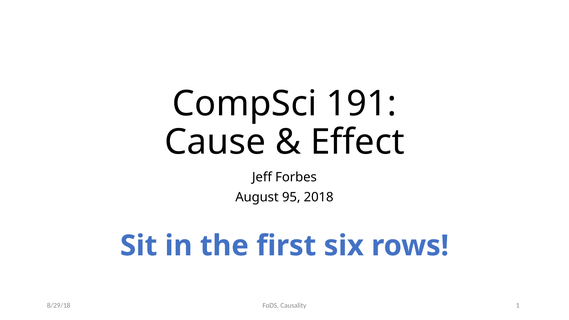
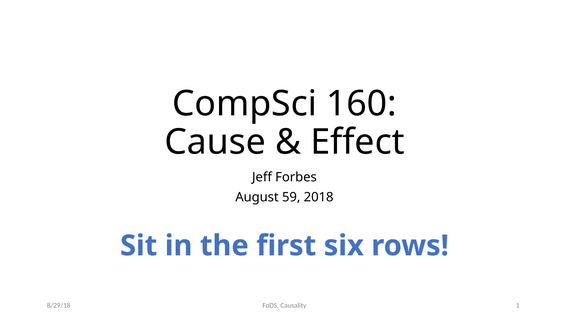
191: 191 -> 160
95: 95 -> 59
